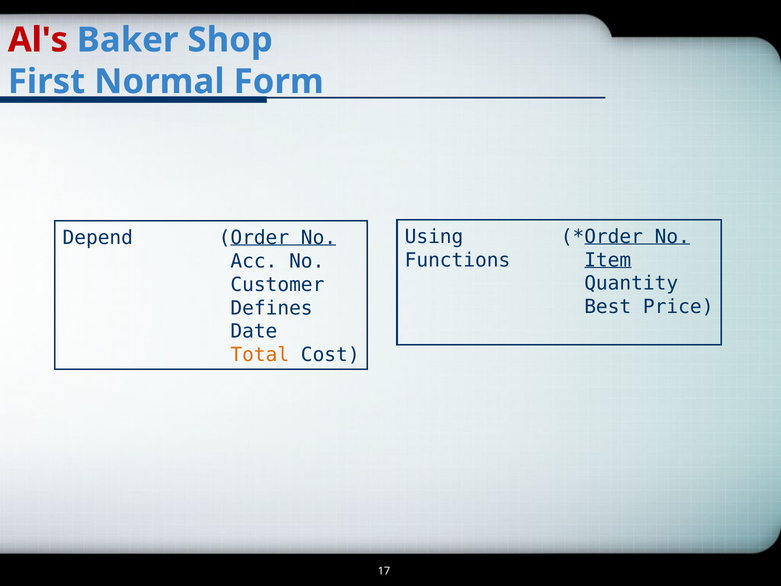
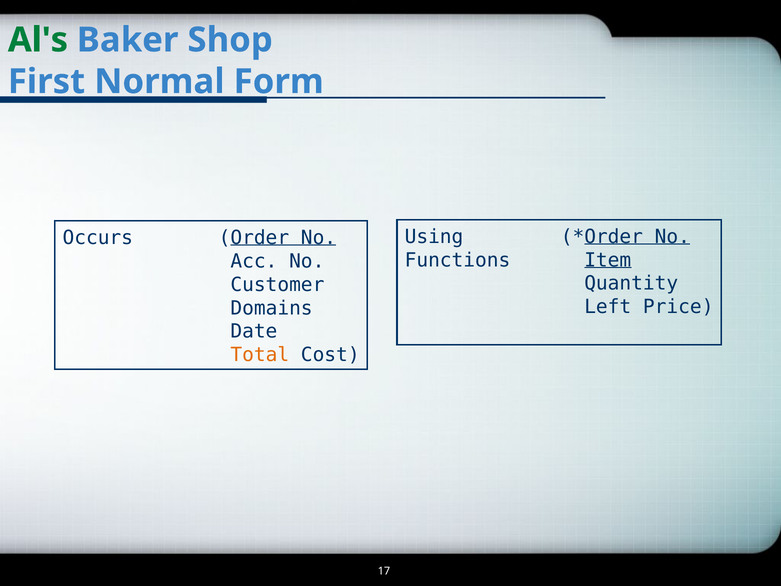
Al's colour: red -> green
Depend: Depend -> Occurs
Best: Best -> Left
Defines: Defines -> Domains
